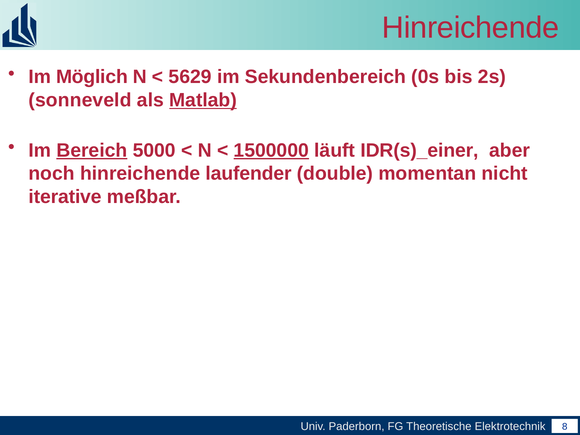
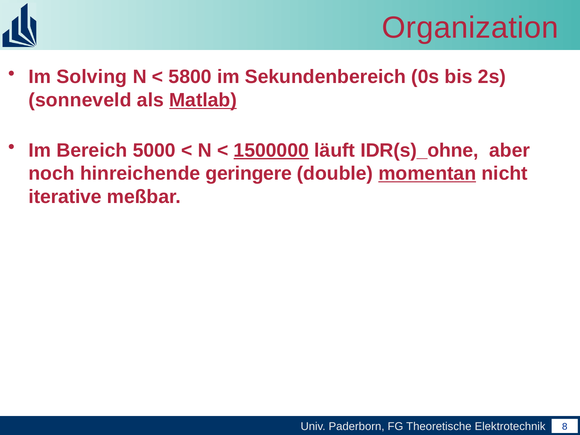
Hinreichende at (471, 28): Hinreichende -> Organization
Möglich: Möglich -> Solving
5629: 5629 -> 5800
Bereich underline: present -> none
IDR(s)_einer: IDR(s)_einer -> IDR(s)_ohne
laufender: laufender -> geringere
momentan underline: none -> present
